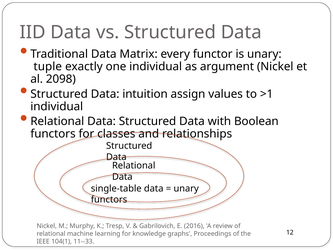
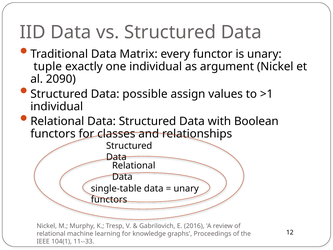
2098: 2098 -> 2090
intuition: intuition -> possible
